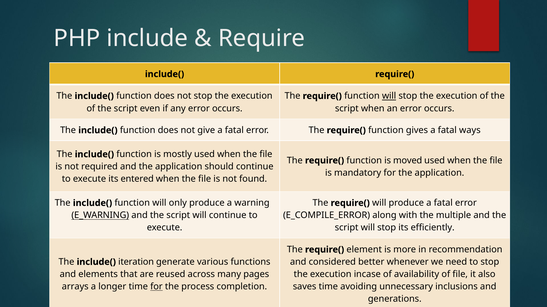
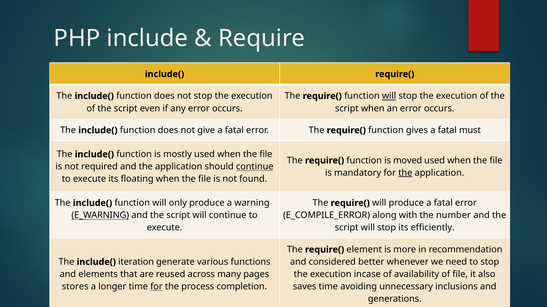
ways: ways -> must
continue at (255, 167) underline: none -> present
the at (405, 173) underline: none -> present
entered: entered -> floating
multiple: multiple -> number
arrays: arrays -> stores
